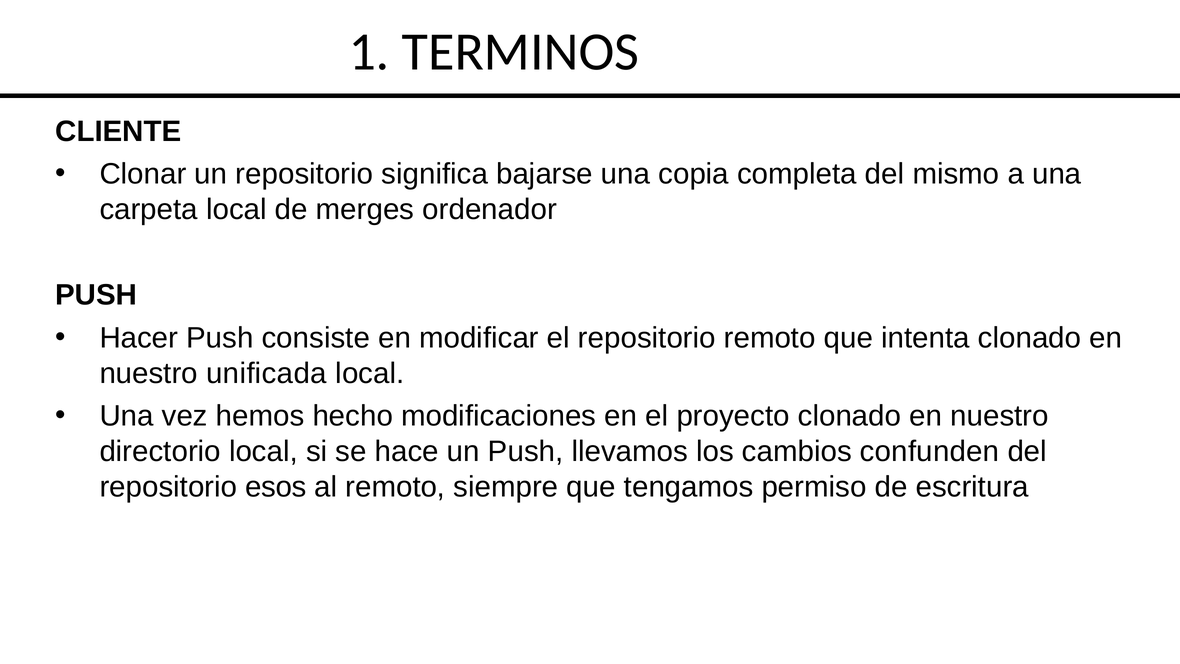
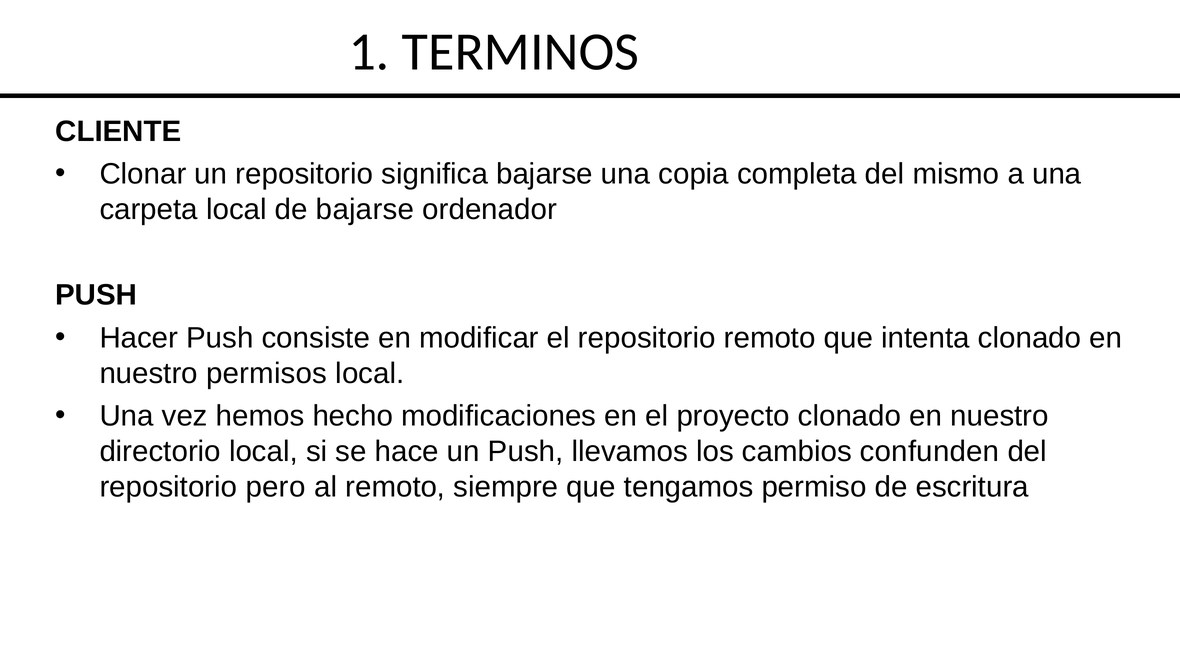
de merges: merges -> bajarse
unificada: unificada -> permisos
esos: esos -> pero
